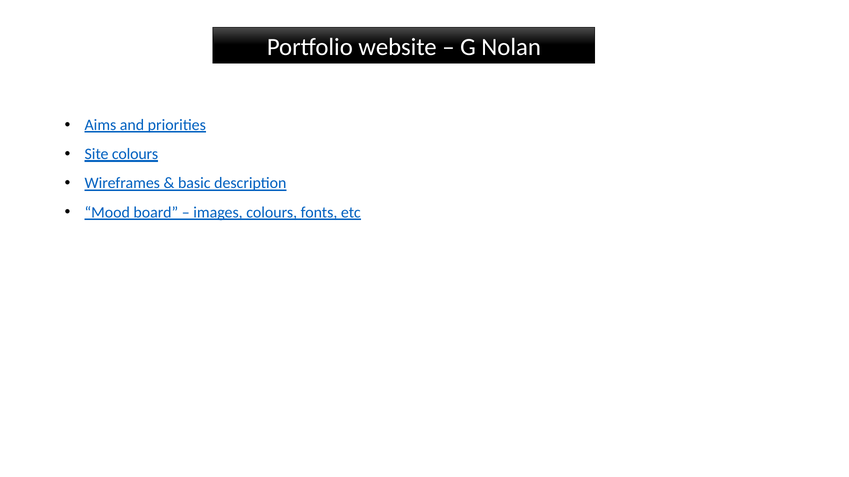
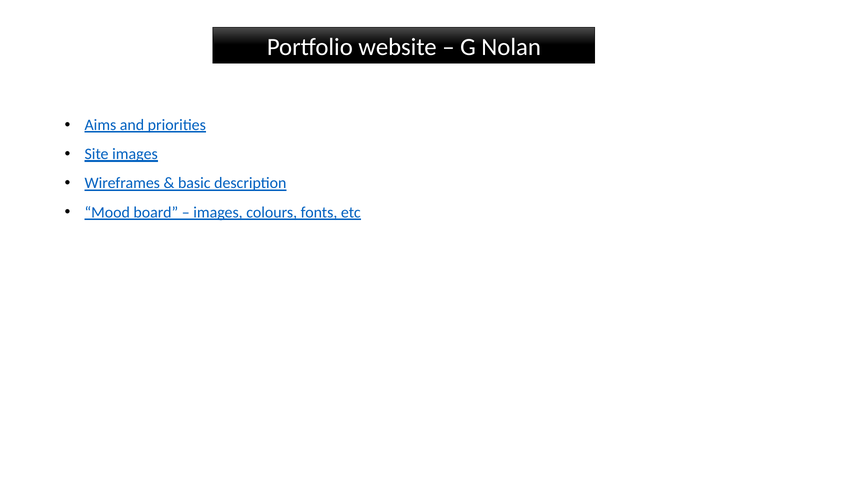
Site colours: colours -> images
